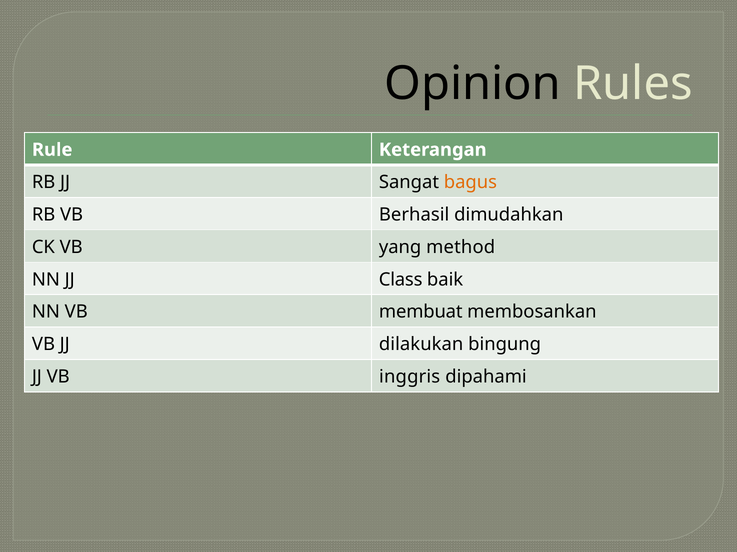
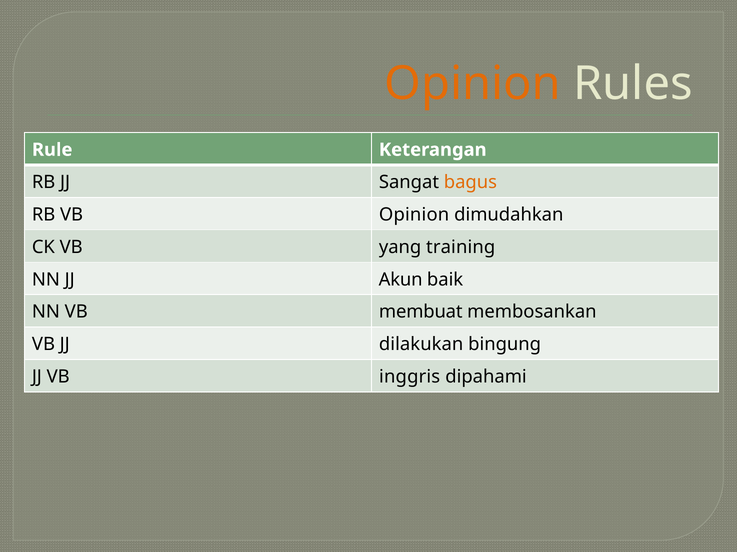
Opinion at (473, 84) colour: black -> orange
VB Berhasil: Berhasil -> Opinion
method: method -> training
Class: Class -> Akun
